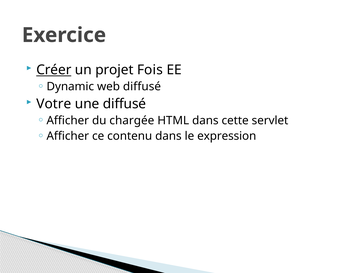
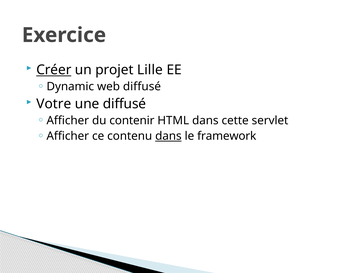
Fois: Fois -> Lille
chargée: chargée -> contenir
dans at (168, 136) underline: none -> present
expression: expression -> framework
